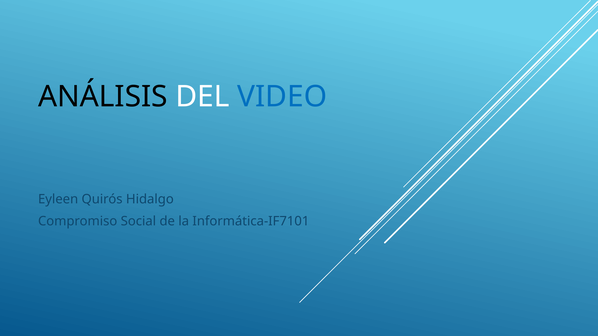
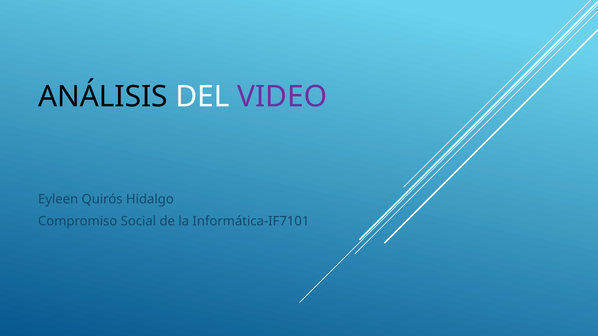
VIDEO colour: blue -> purple
